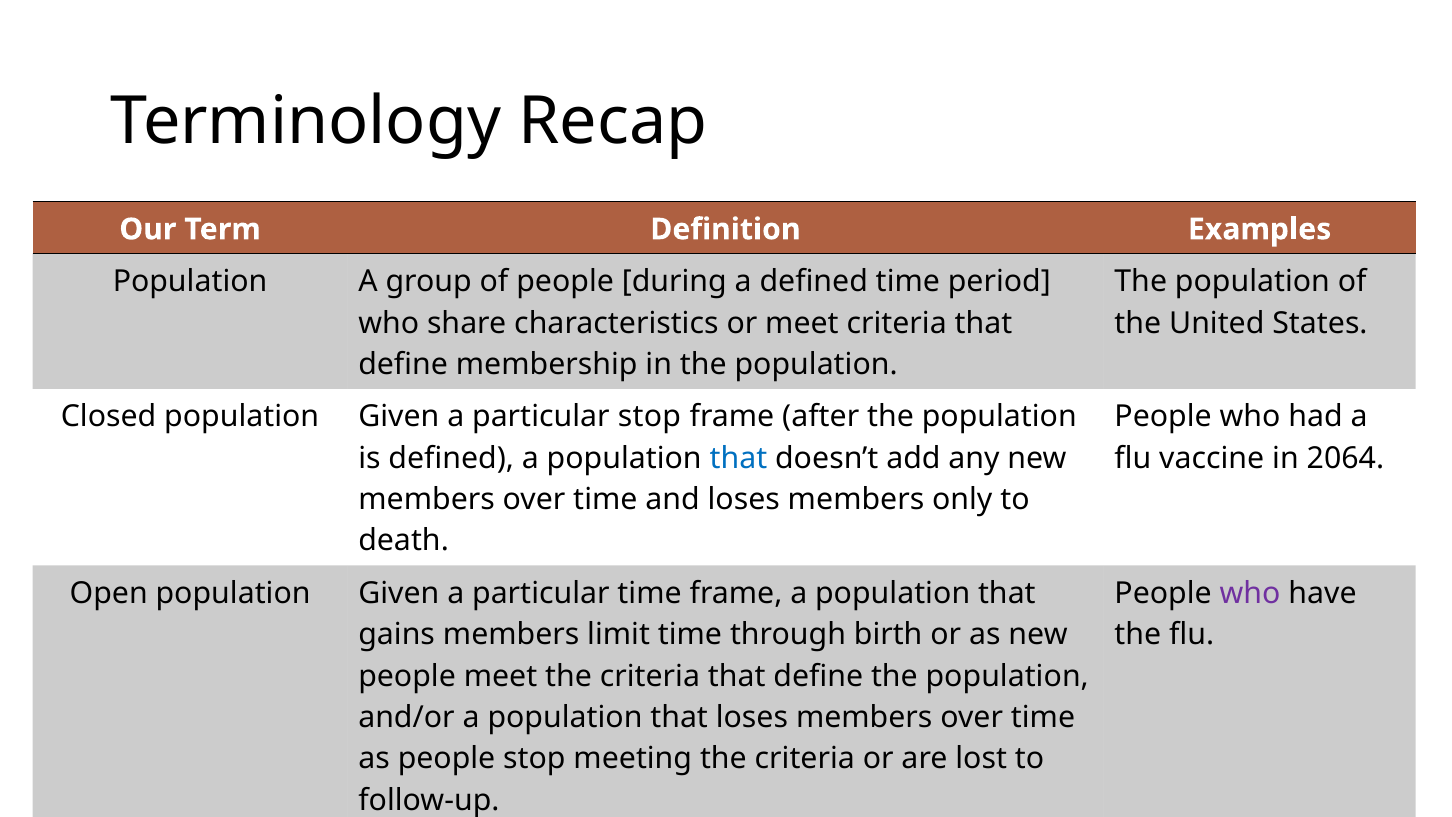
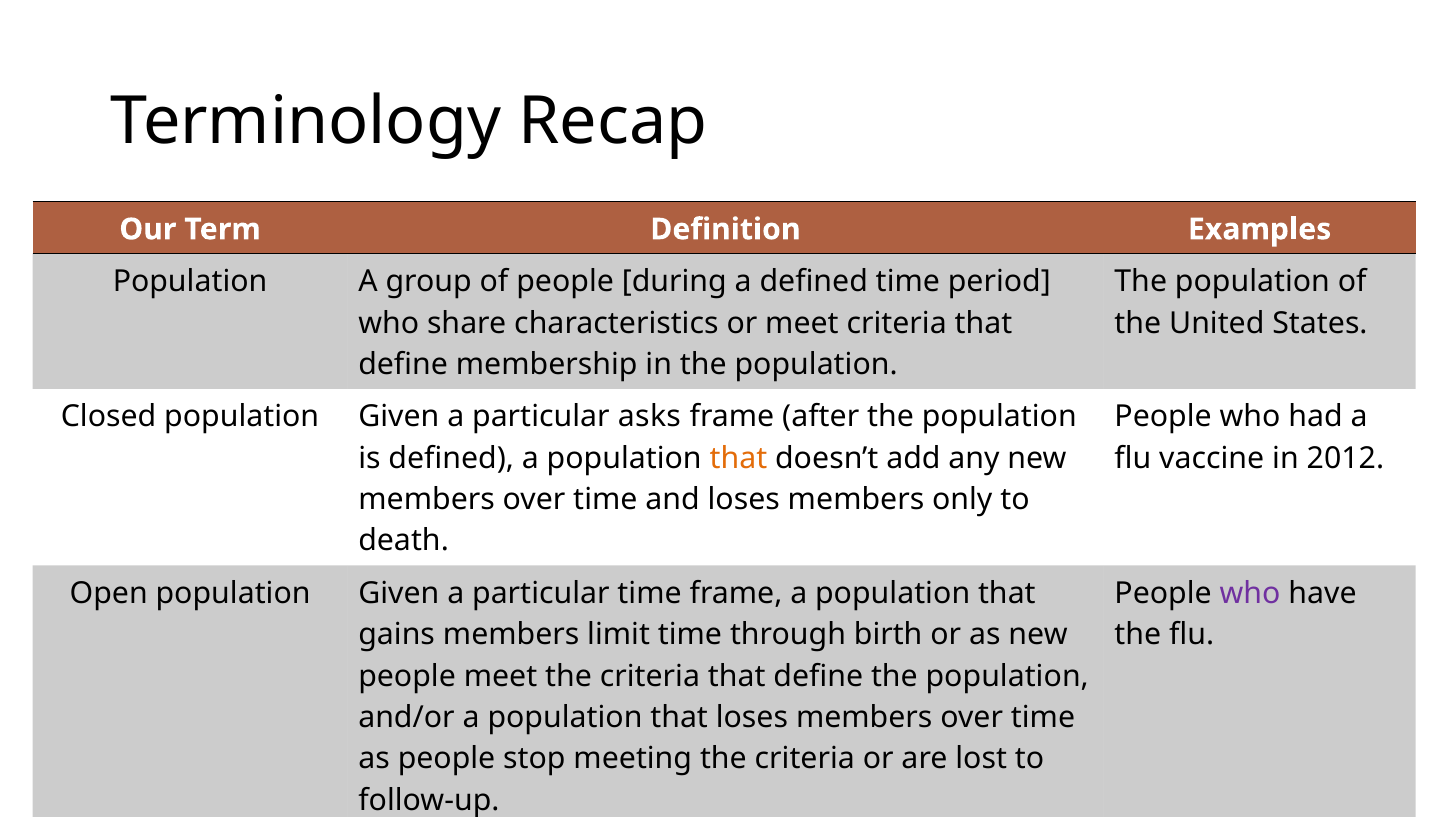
particular stop: stop -> asks
that at (738, 458) colour: blue -> orange
2064: 2064 -> 2012
